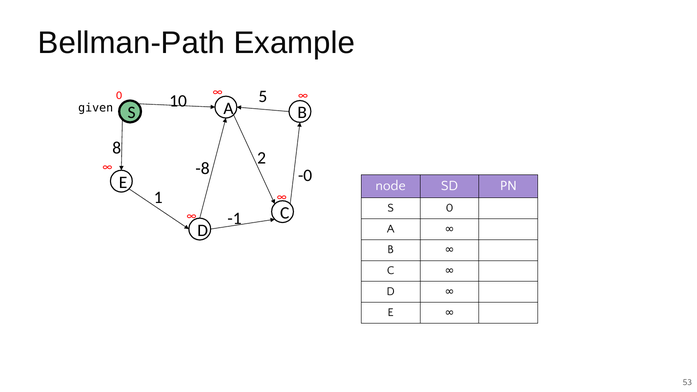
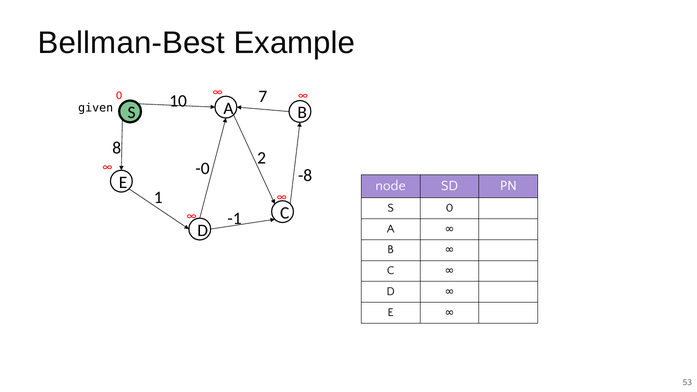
Bellman-Path: Bellman-Path -> Bellman-Best
5: 5 -> 7
-8: -8 -> -0
-0: -0 -> -8
